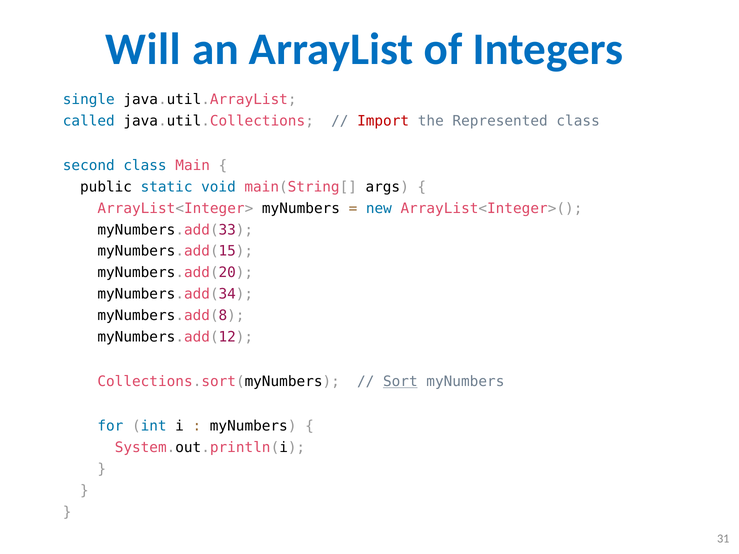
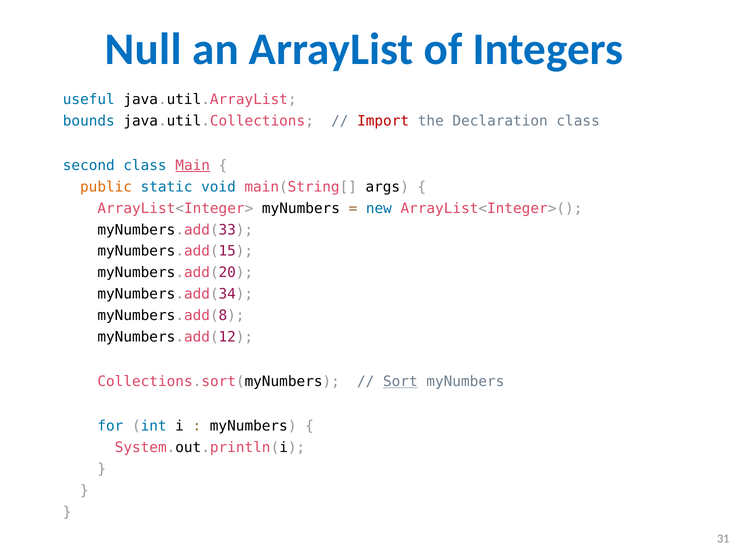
Will: Will -> Null
single: single -> useful
called: called -> bounds
Represented: Represented -> Declaration
Main underline: none -> present
public colour: black -> orange
